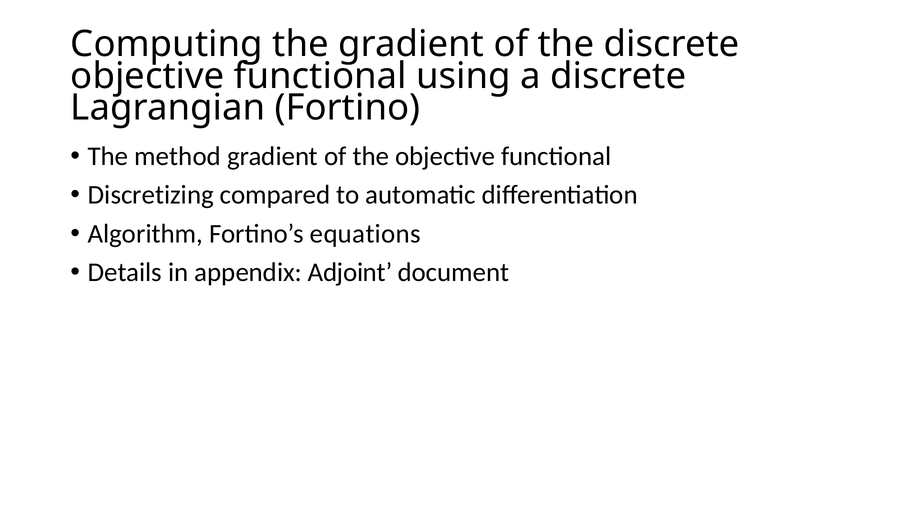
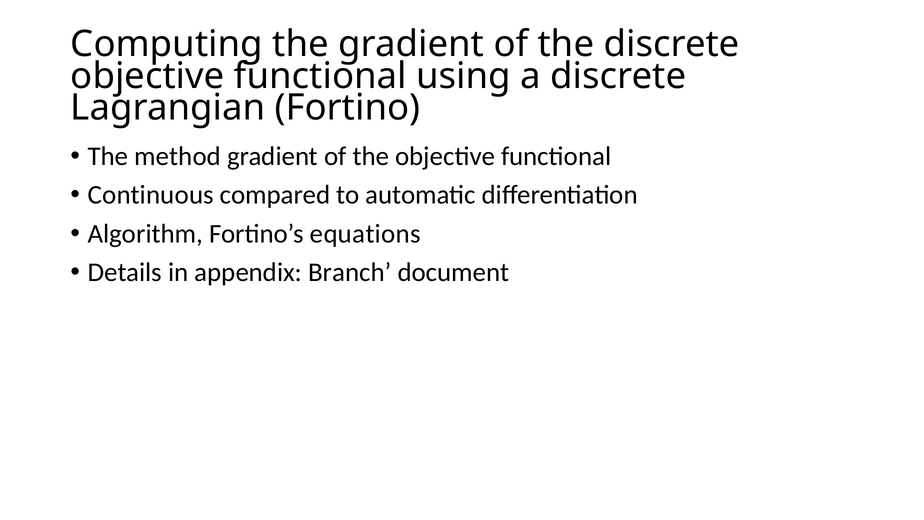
Discretizing: Discretizing -> Continuous
Adjoint: Adjoint -> Branch
